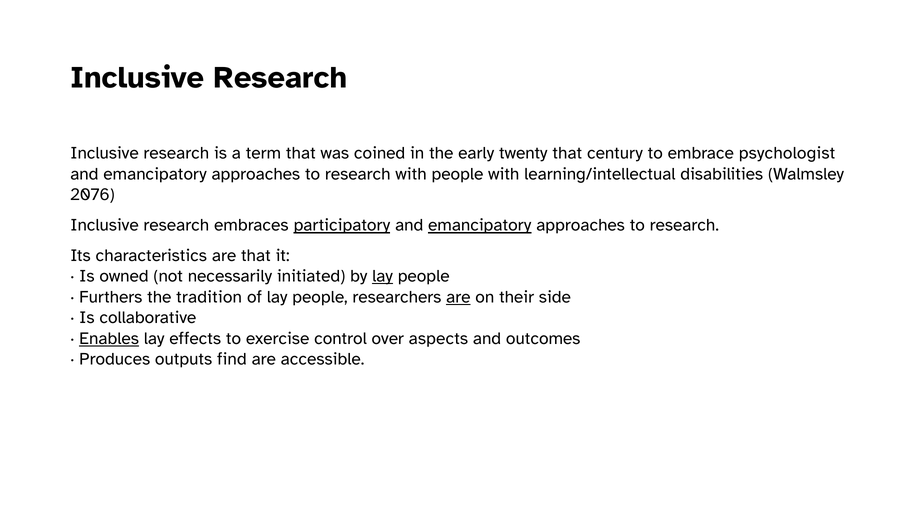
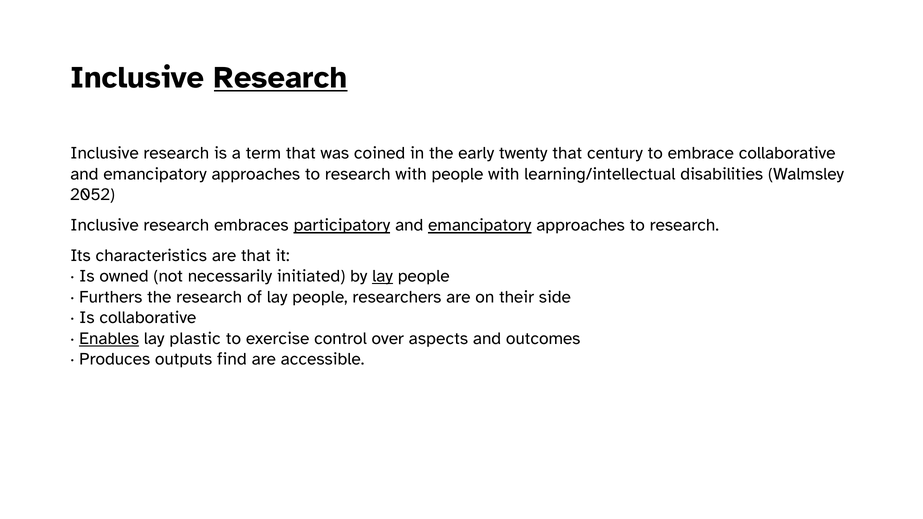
Research at (281, 78) underline: none -> present
embrace psychologist: psychologist -> collaborative
2076: 2076 -> 2052
the tradition: tradition -> research
are at (458, 297) underline: present -> none
effects: effects -> plastic
